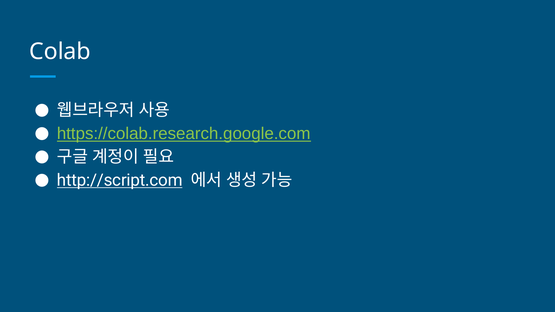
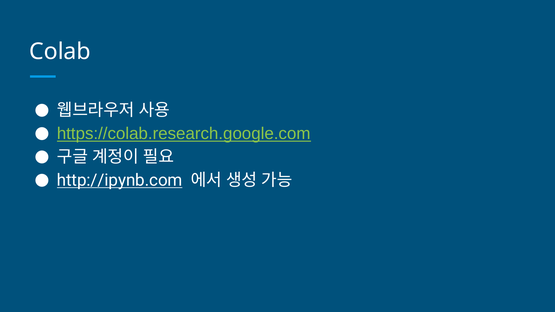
http://script.com: http://script.com -> http://ipynb.com
